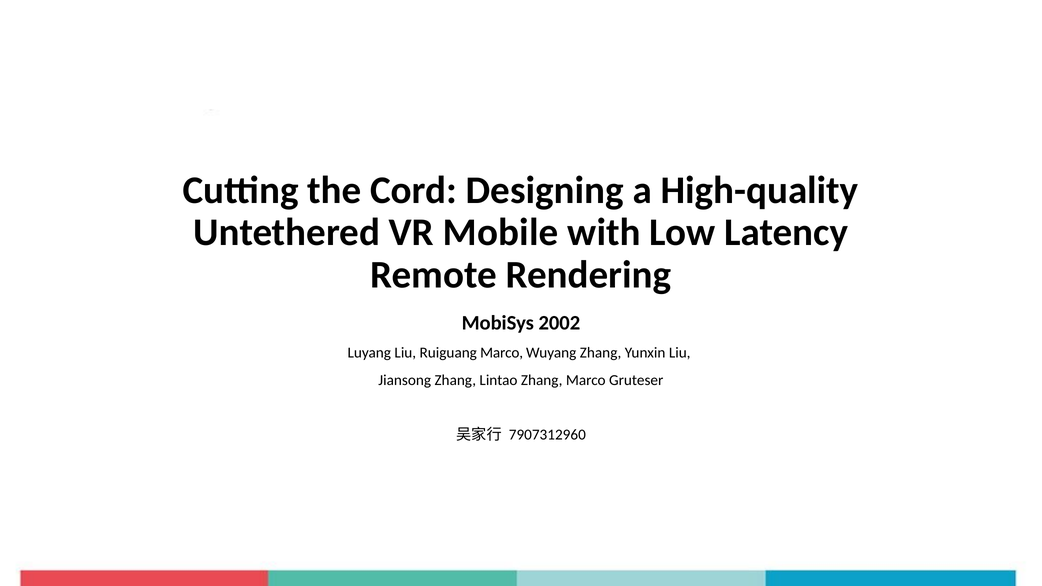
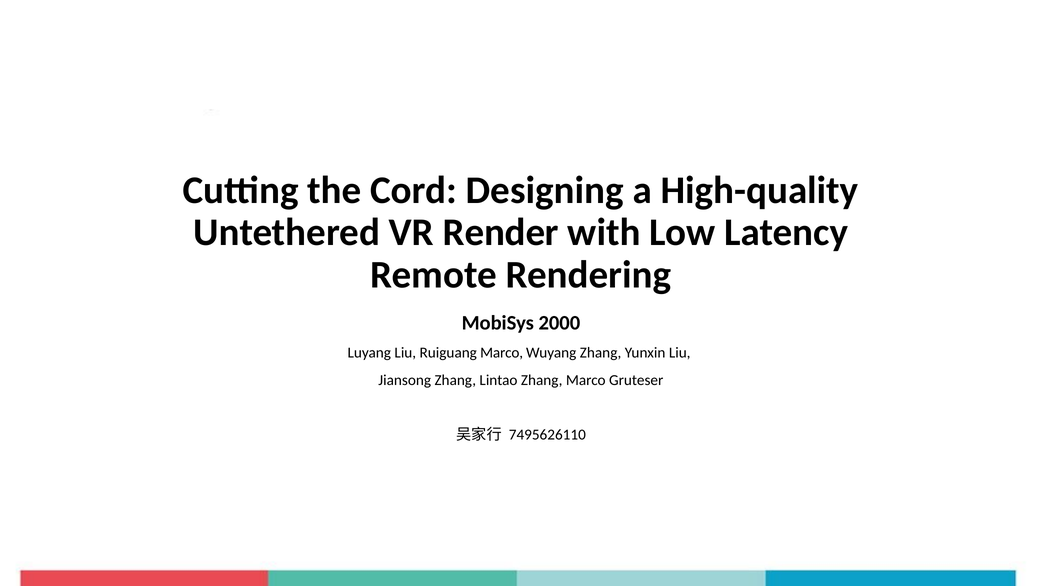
Mobile: Mobile -> Render
2002: 2002 -> 2000
7907312960: 7907312960 -> 7495626110
